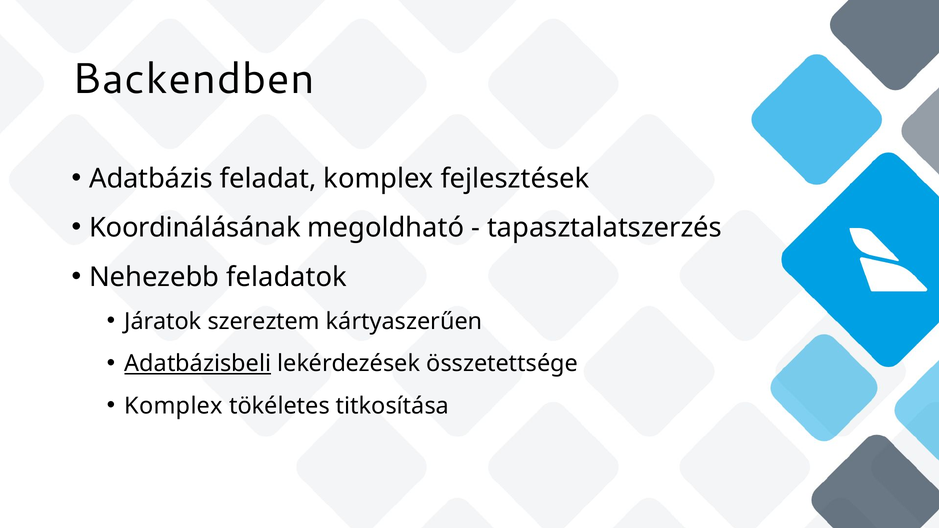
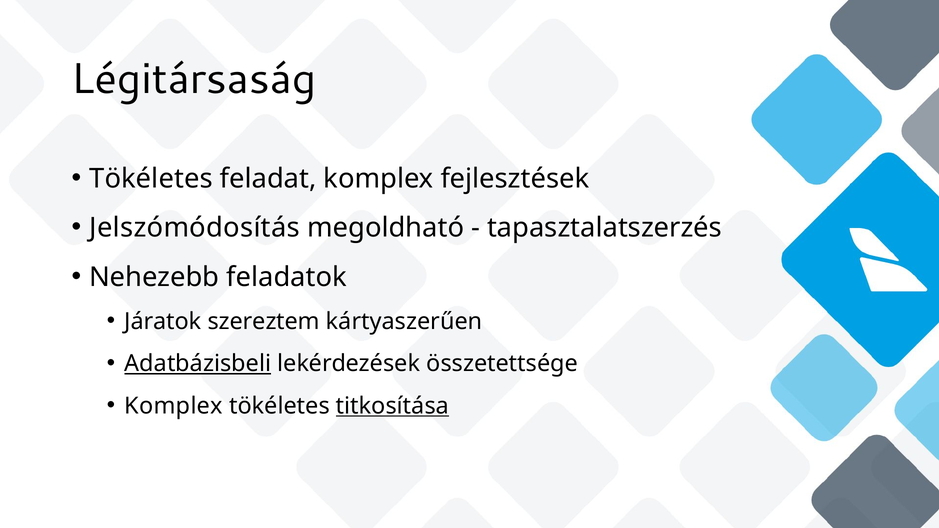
Backendben: Backendben -> Légitársaság
Adatbázis at (151, 179): Adatbázis -> Tökéletes
Koordinálásának: Koordinálásának -> Jelszómódosítás
titkosítása underline: none -> present
